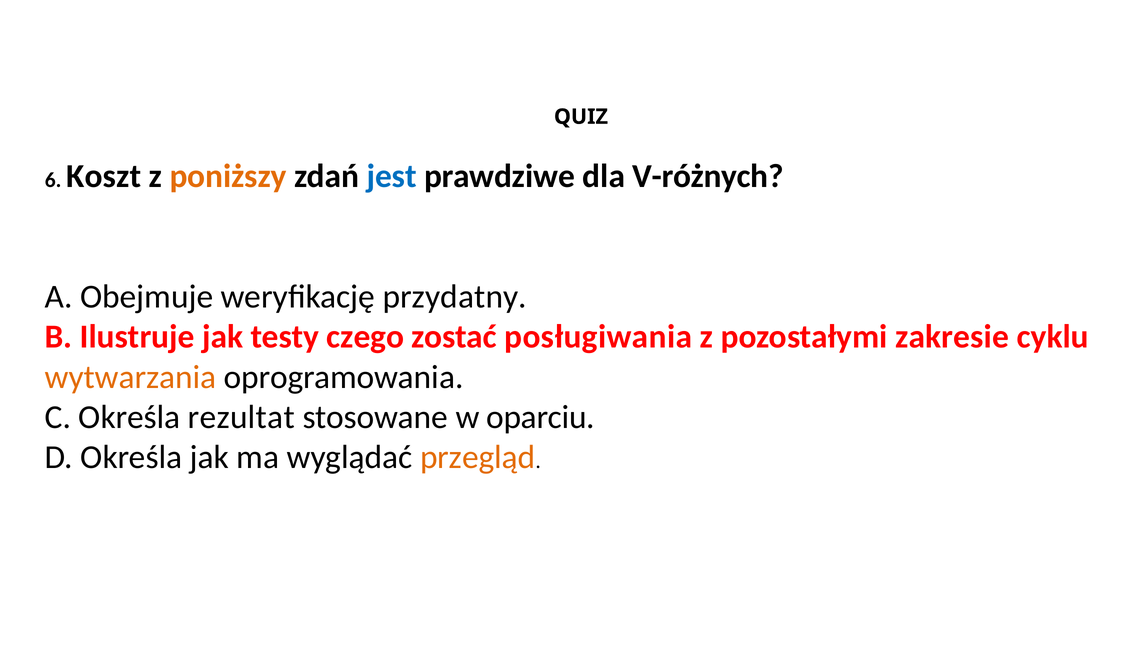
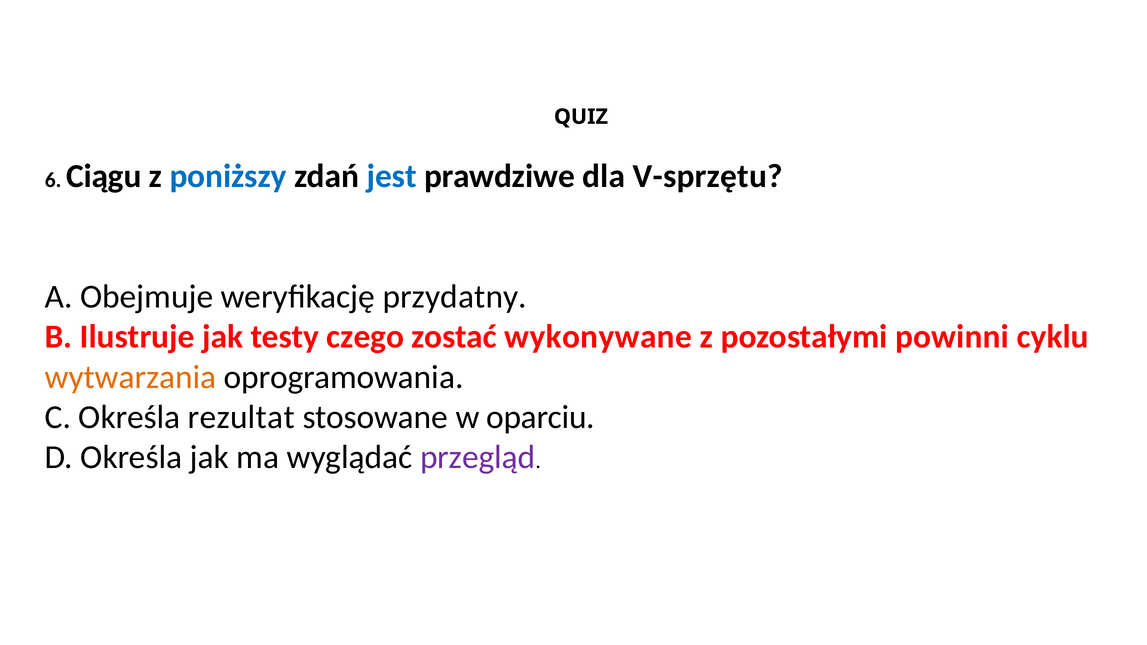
Koszt: Koszt -> Ciągu
poniższy colour: orange -> blue
V-różnych: V-różnych -> V-sprzętu
posługiwania: posługiwania -> wykonywane
zakresie: zakresie -> powinni
przegląd colour: orange -> purple
